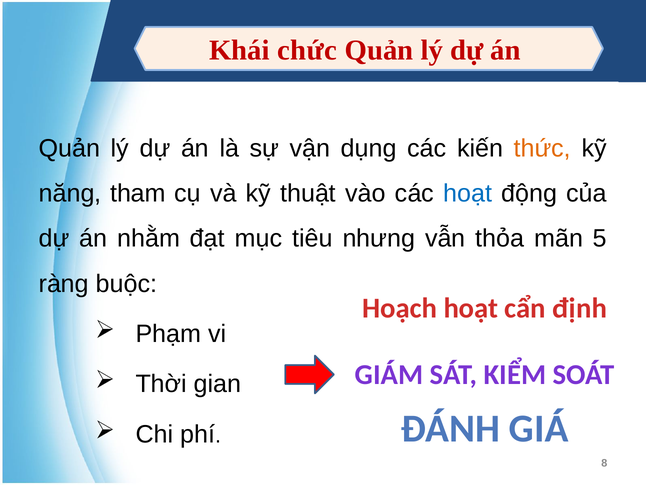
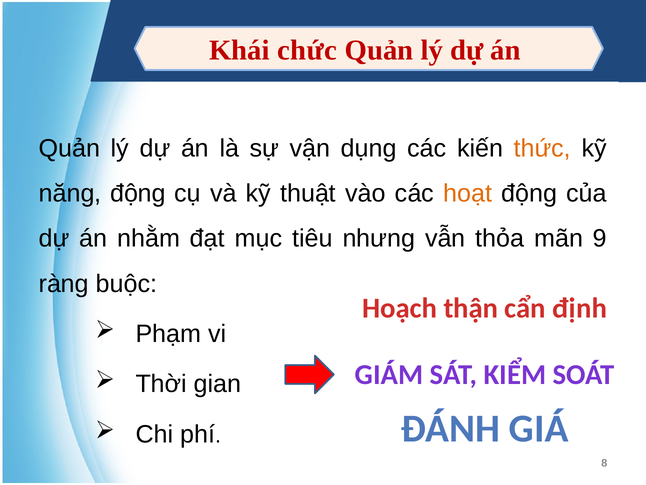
năng tham: tham -> động
hoạt at (468, 193) colour: blue -> orange
5: 5 -> 9
Hoạch hoạt: hoạt -> thận
